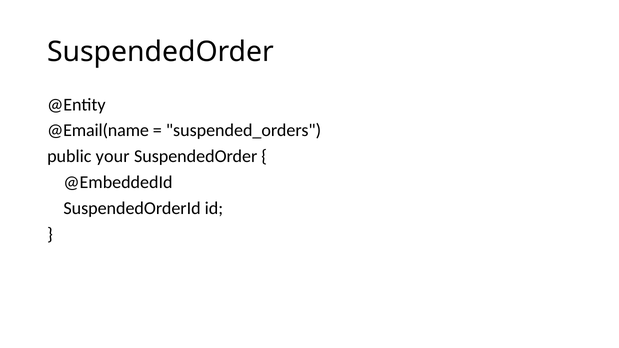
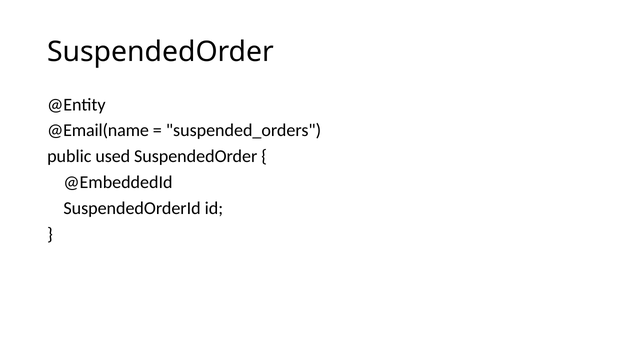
your: your -> used
